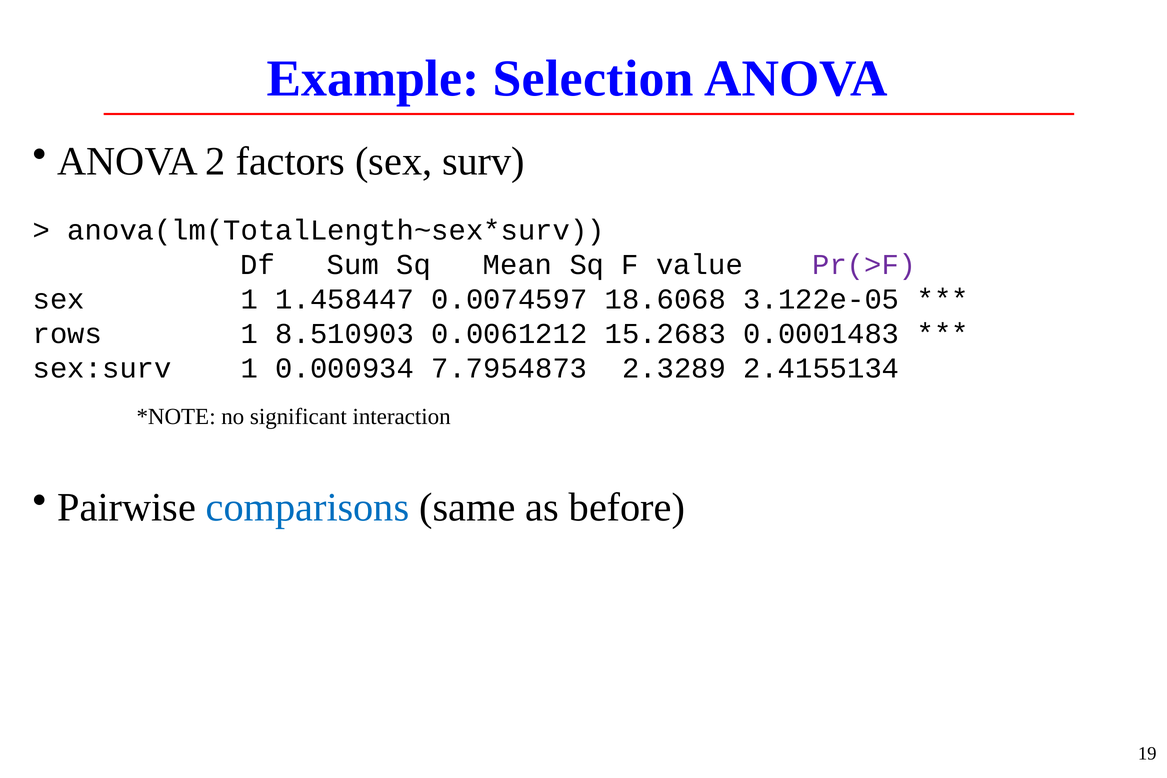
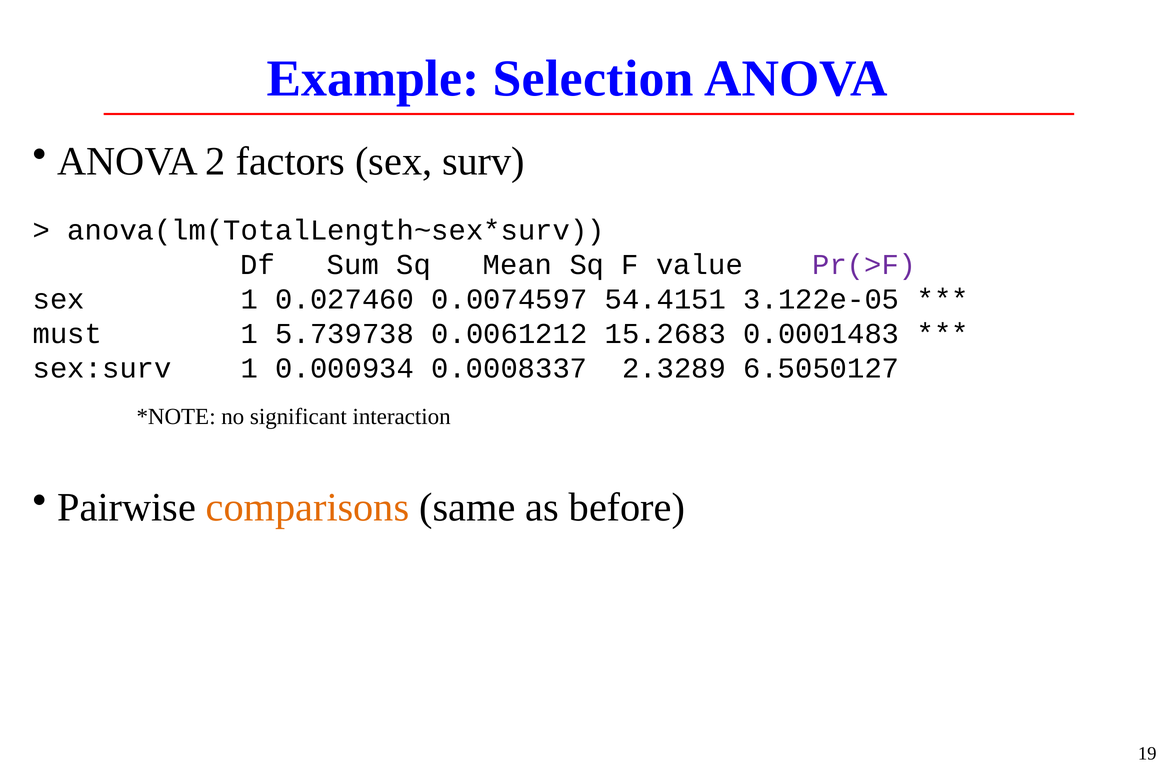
1.458447: 1.458447 -> 0.027460
18.6068: 18.6068 -> 54.4151
rows: rows -> must
8.510903: 8.510903 -> 5.739738
7.7954873: 7.7954873 -> 0.0008337
2.4155134: 2.4155134 -> 6.5050127
comparisons colour: blue -> orange
